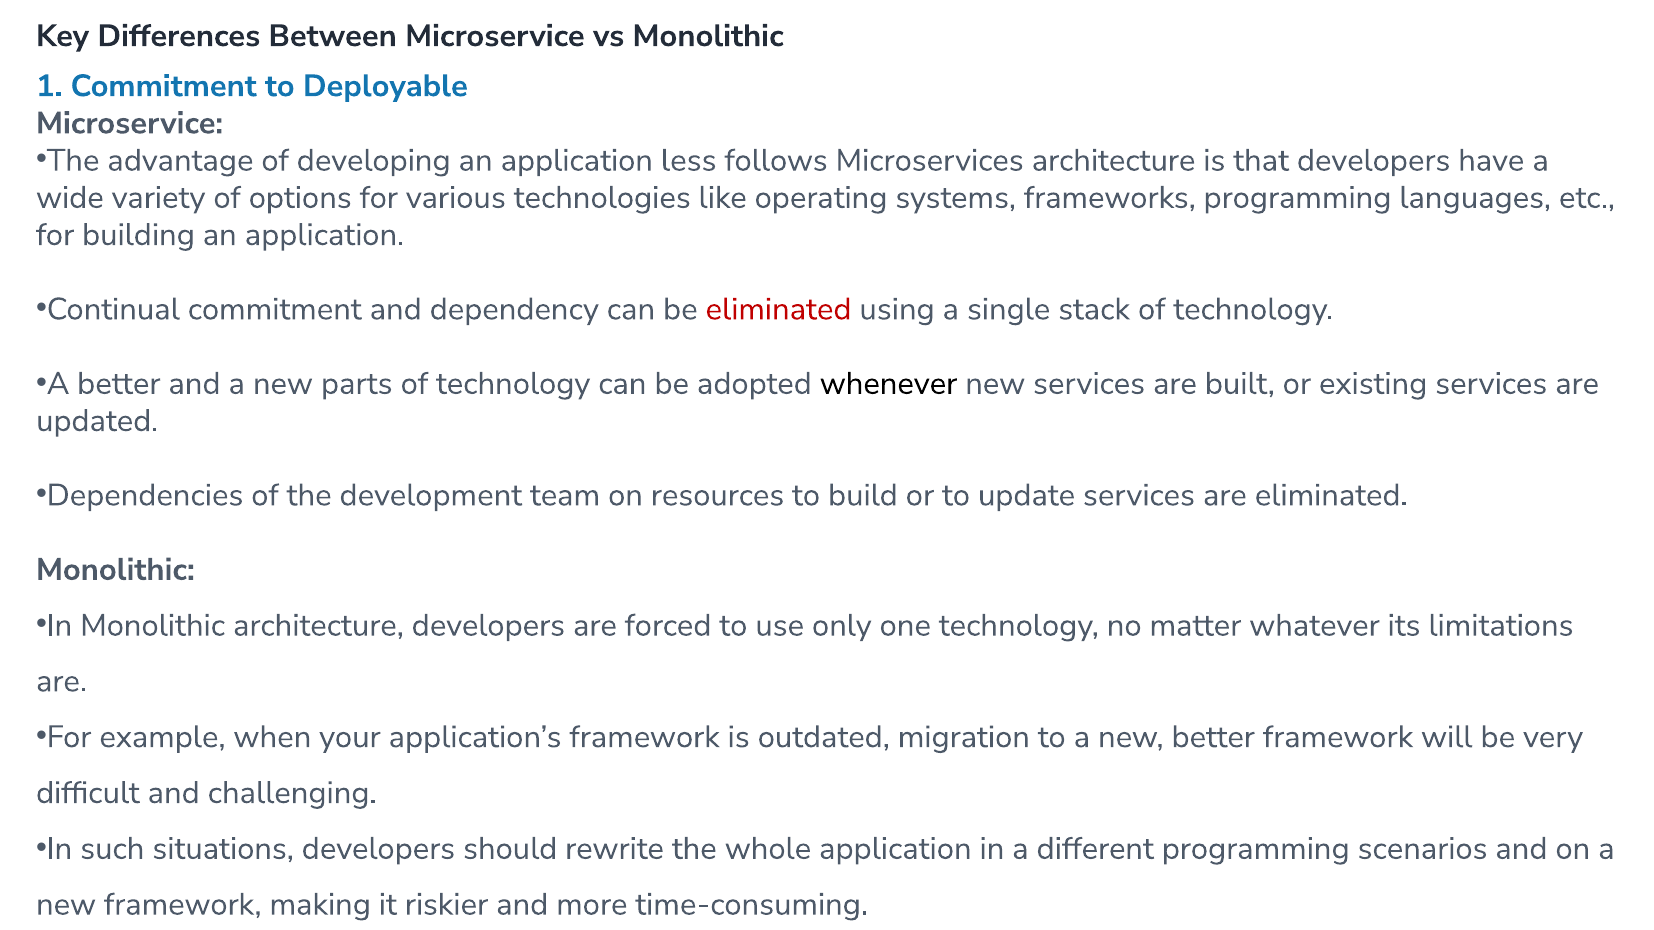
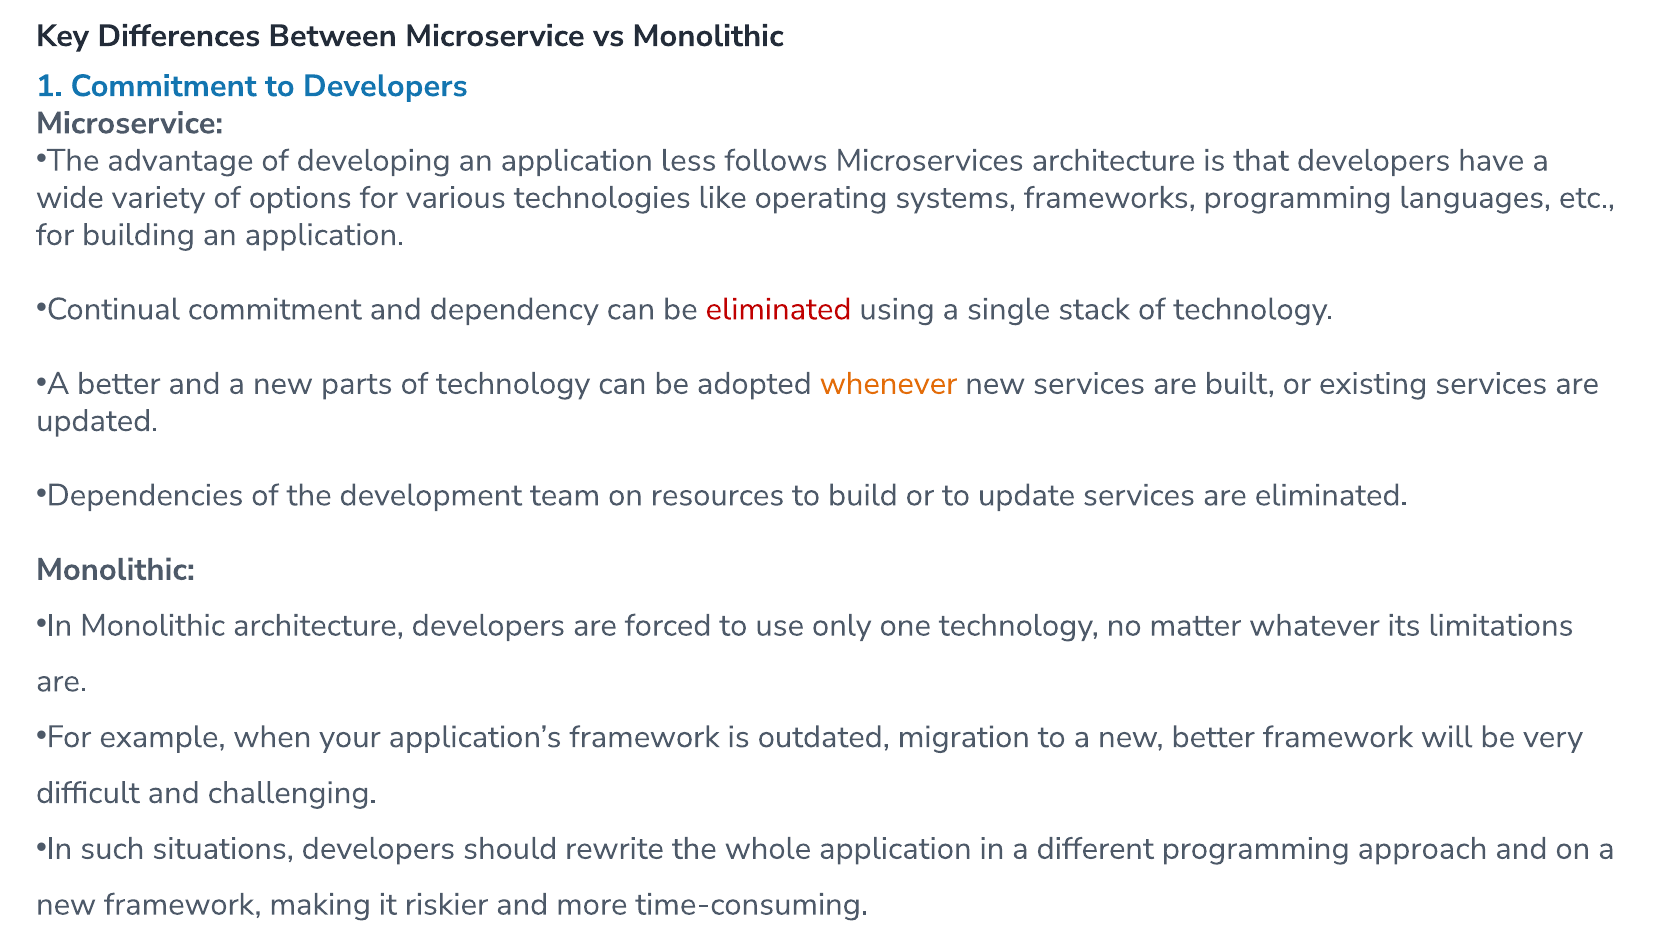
to Deployable: Deployable -> Developers
whenever colour: black -> orange
scenarios: scenarios -> approach
